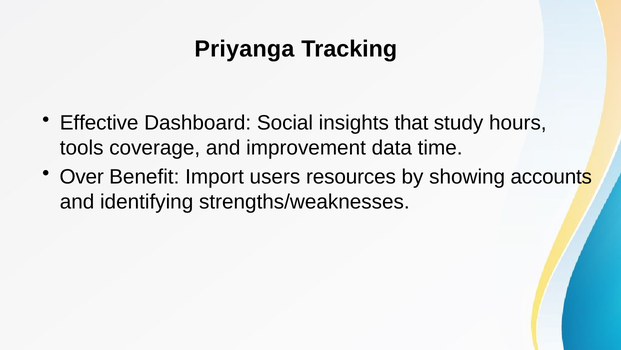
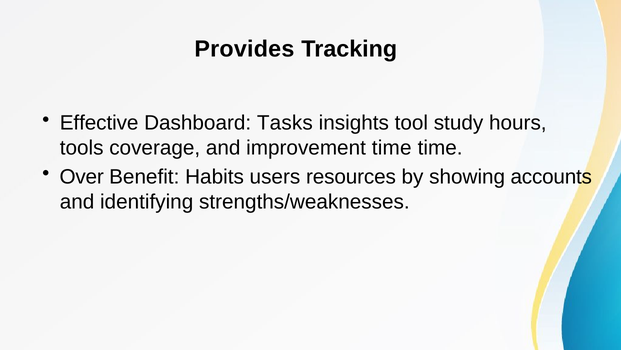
Priyanga: Priyanga -> Provides
Social: Social -> Tasks
that: that -> tool
improvement data: data -> time
Import: Import -> Habits
